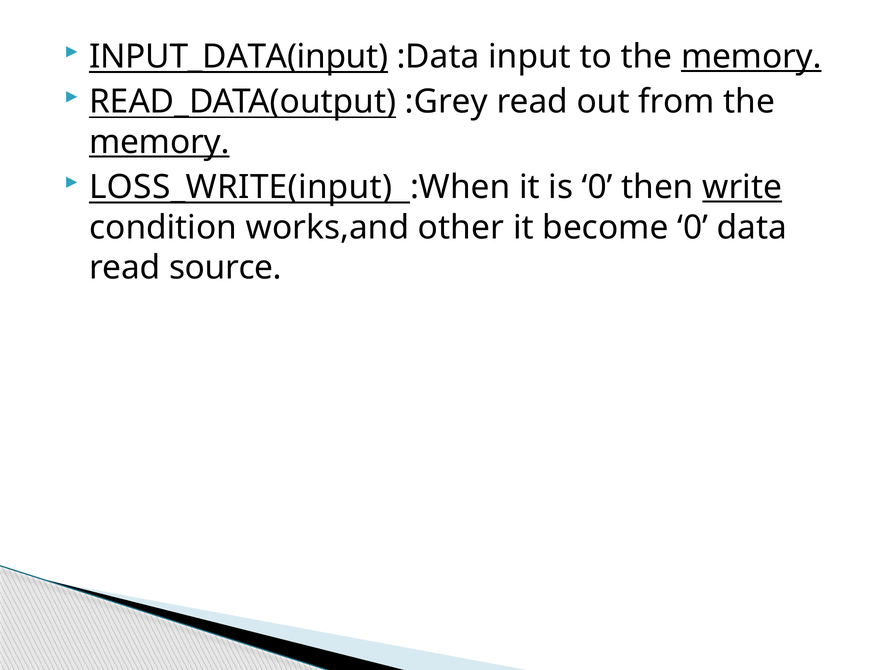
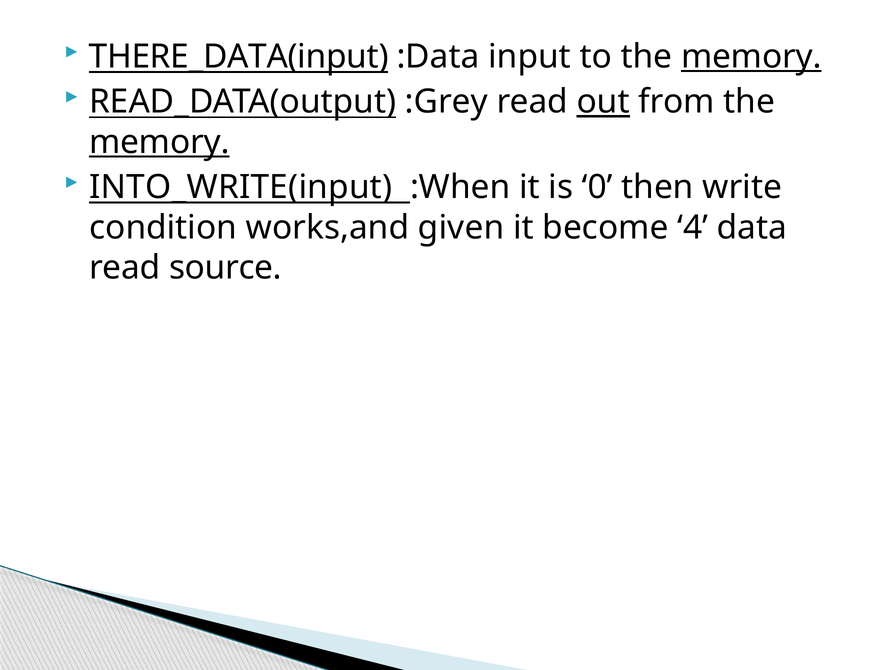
INPUT_DATA(input: INPUT_DATA(input -> THERE_DATA(input
out underline: none -> present
LOSS_WRITE(input: LOSS_WRITE(input -> INTO_WRITE(input
write underline: present -> none
other: other -> given
become 0: 0 -> 4
